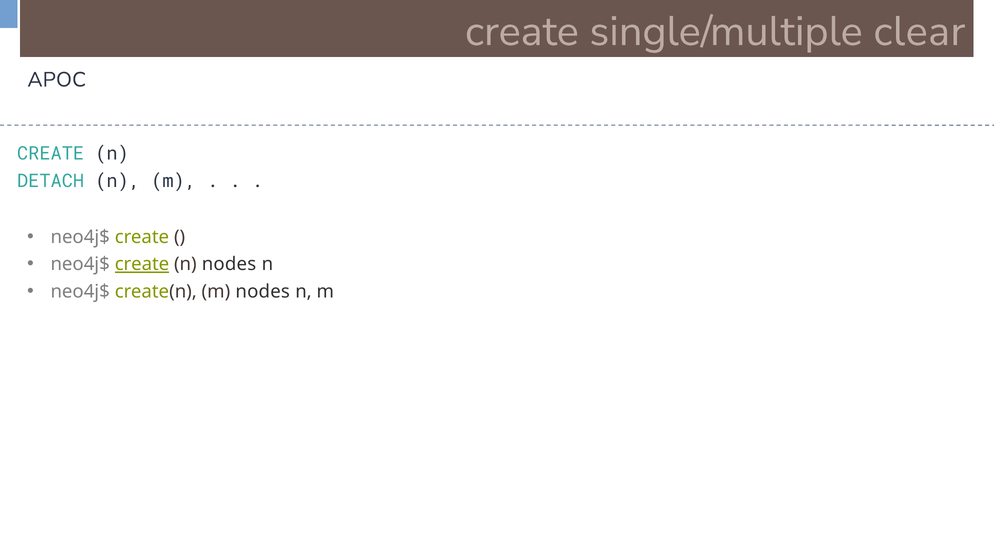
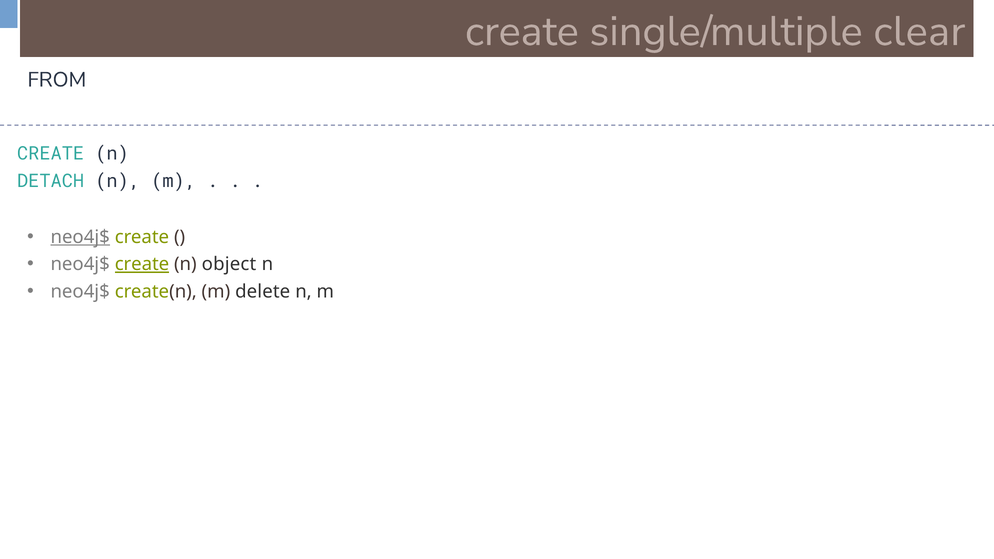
APOC: APOC -> FROM
neo4j$ at (80, 237) underline: none -> present
n nodes: nodes -> object
m nodes: nodes -> delete
